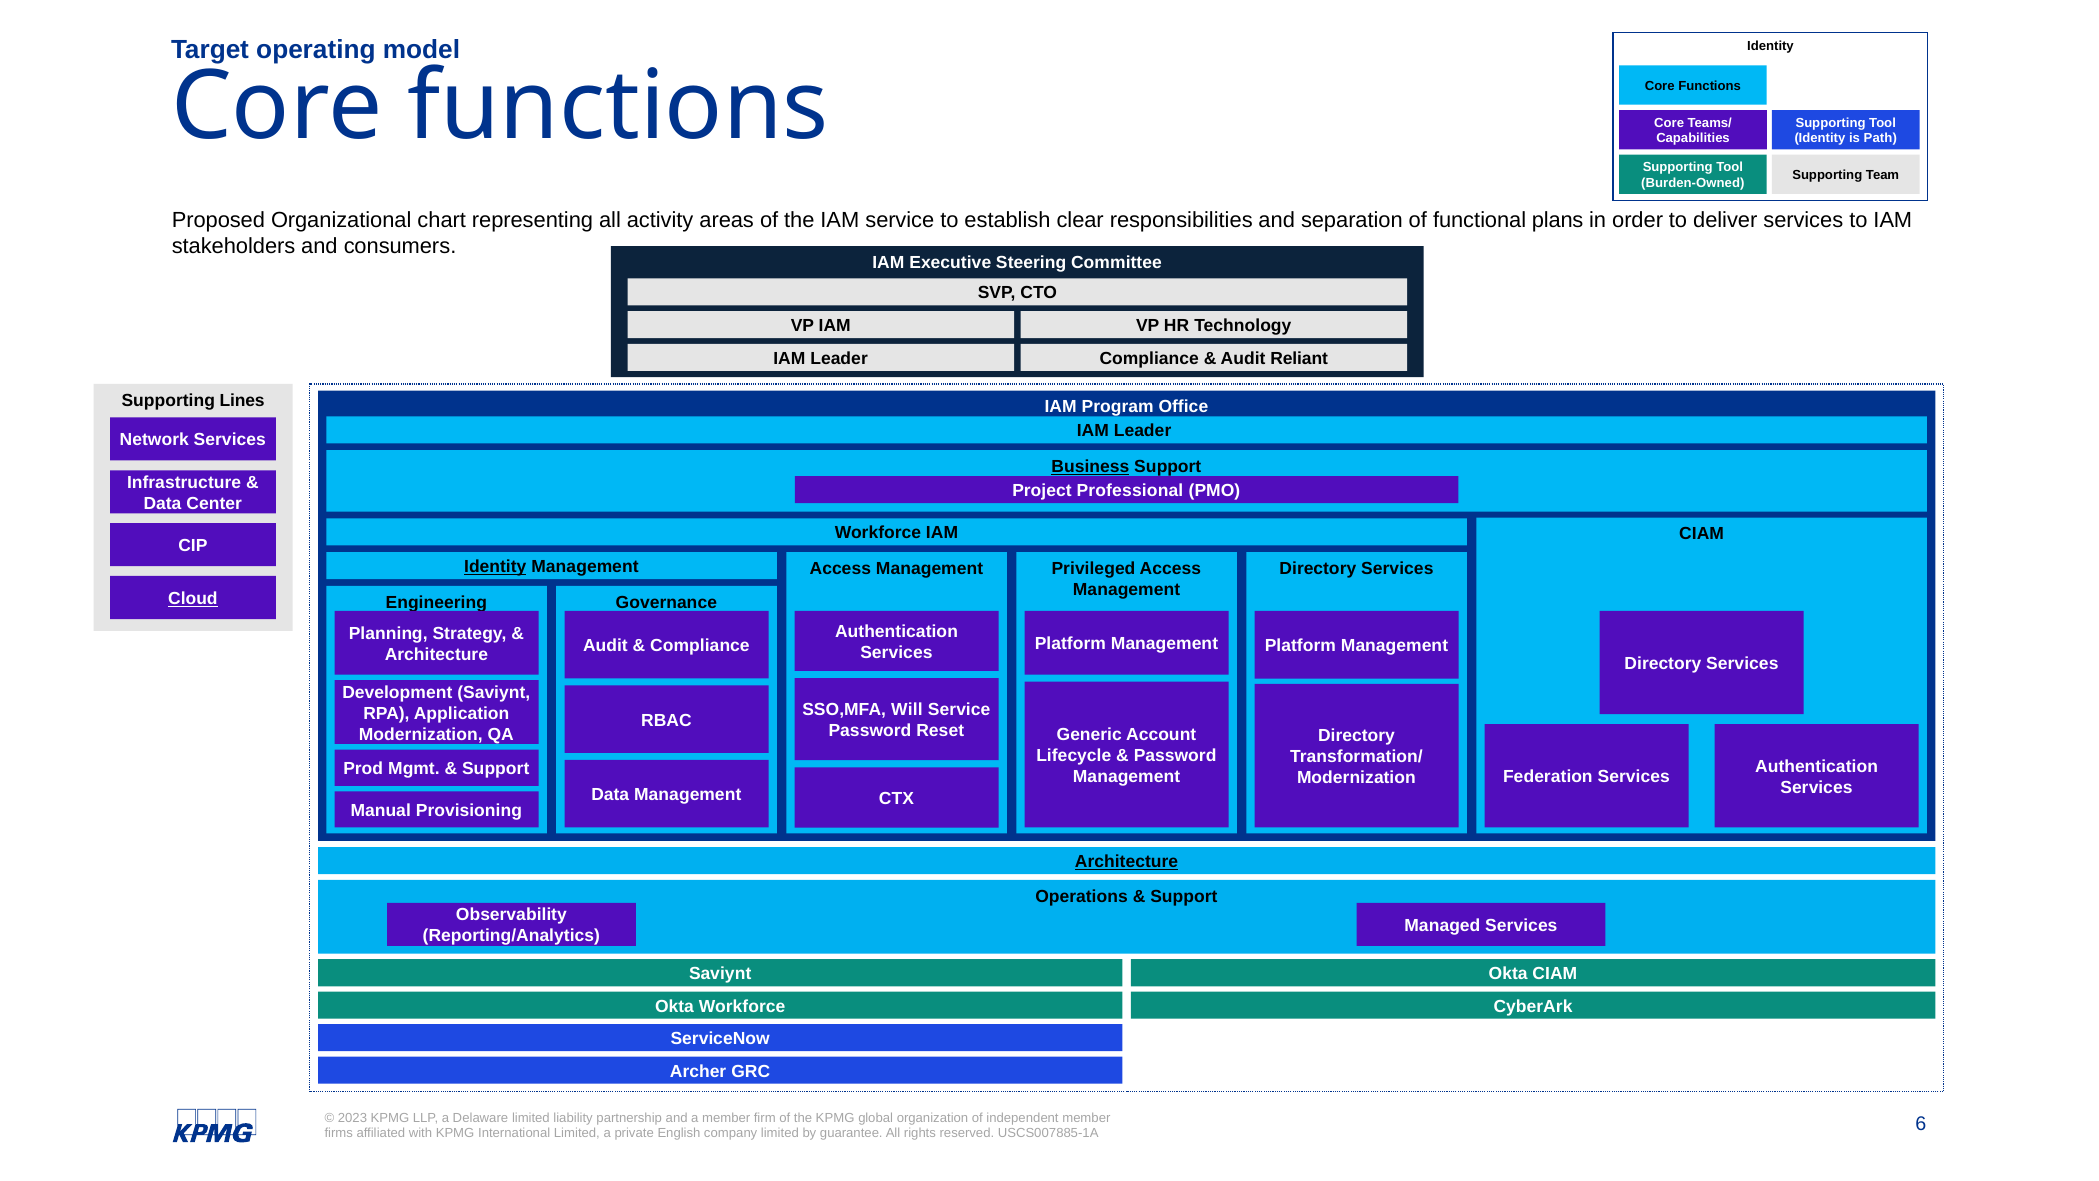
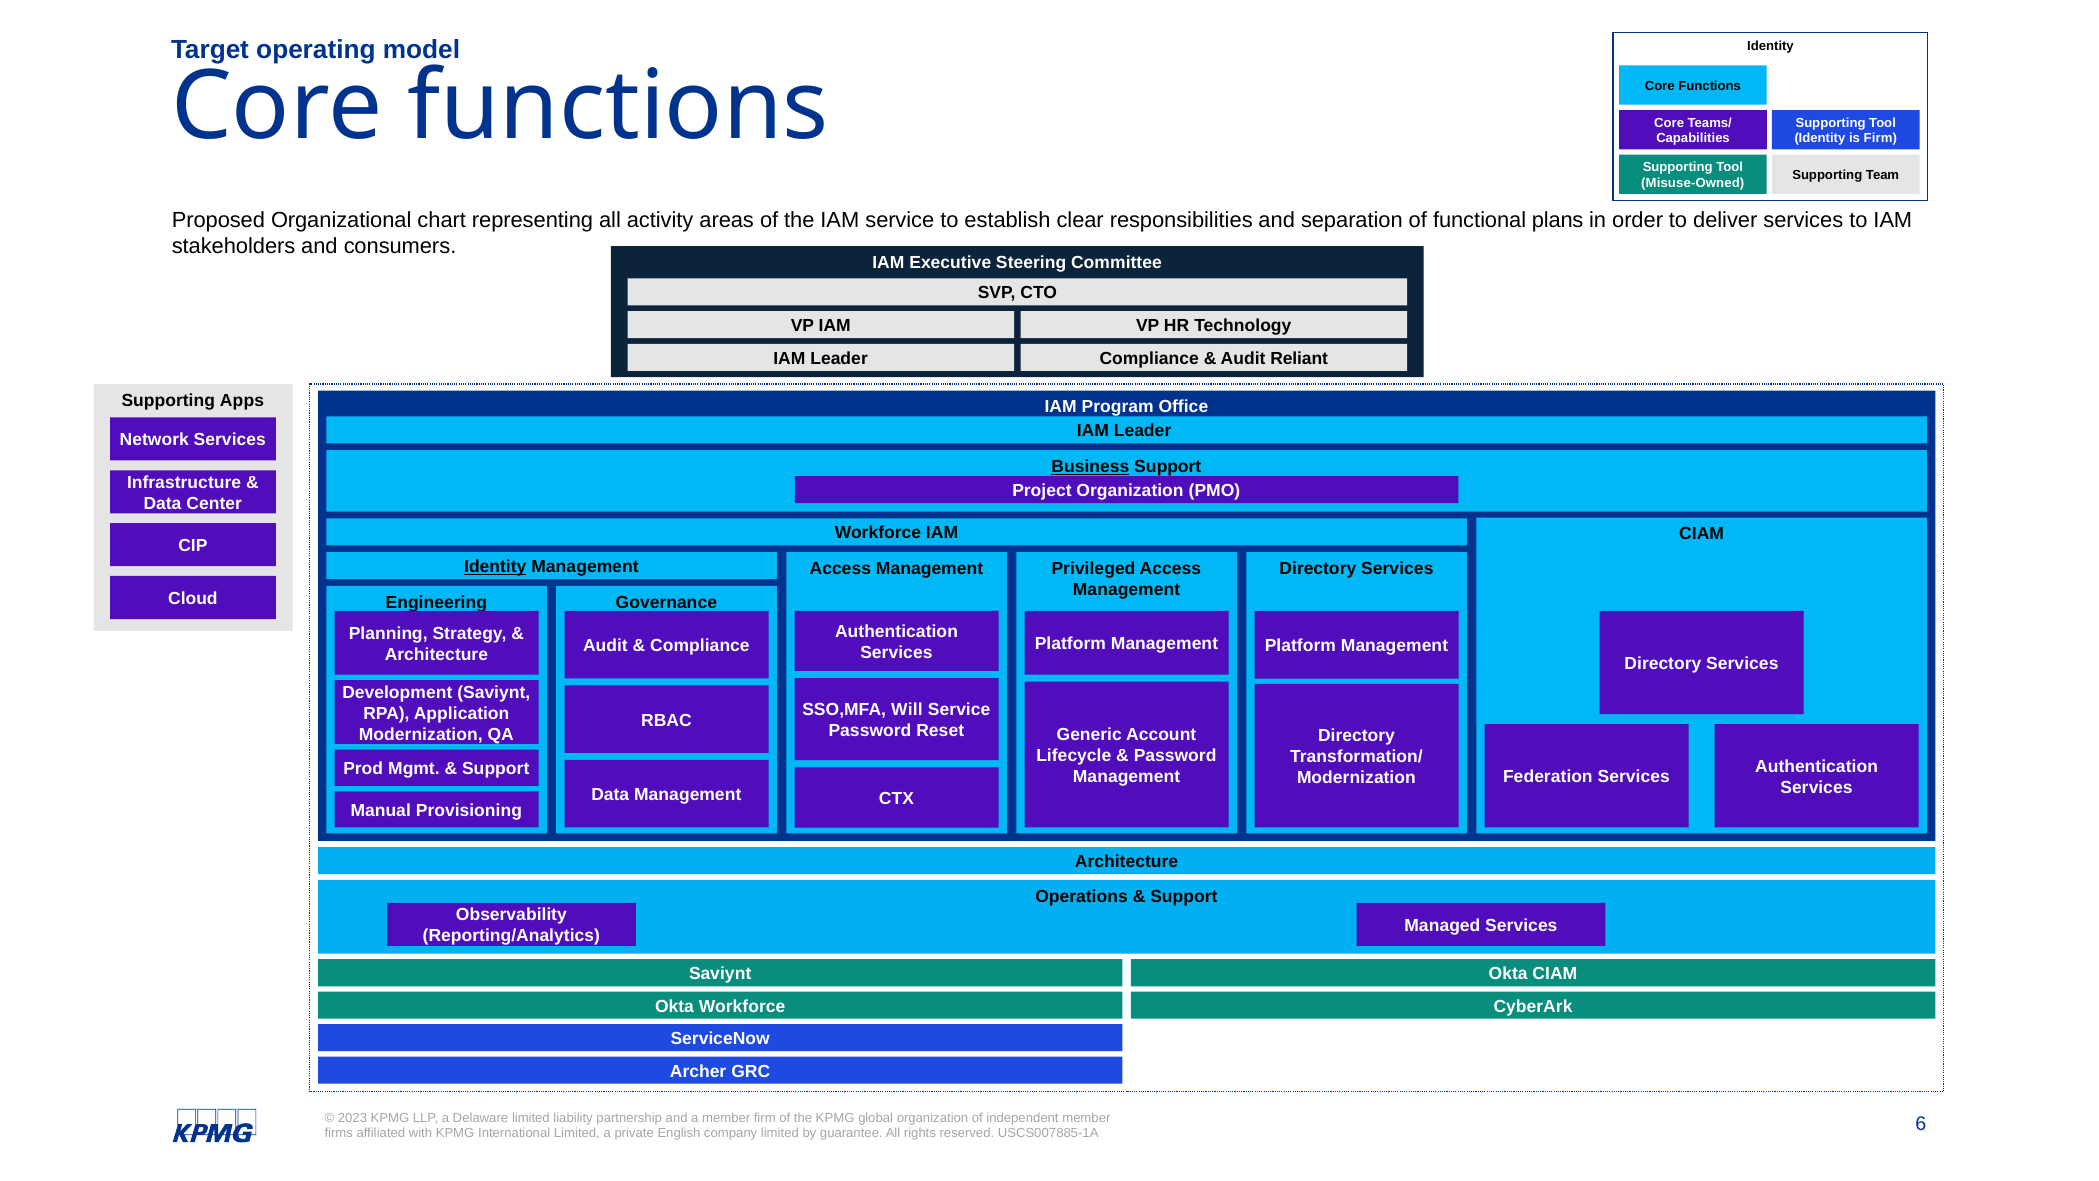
is Path: Path -> Firm
Burden-Owned: Burden-Owned -> Misuse-Owned
Lines: Lines -> Apps
Project Professional: Professional -> Organization
Cloud underline: present -> none
Architecture at (1127, 862) underline: present -> none
